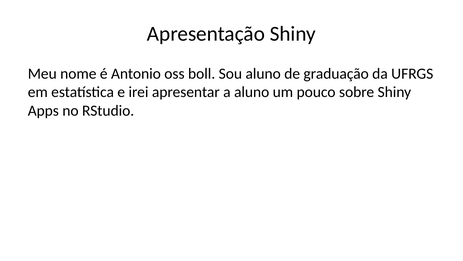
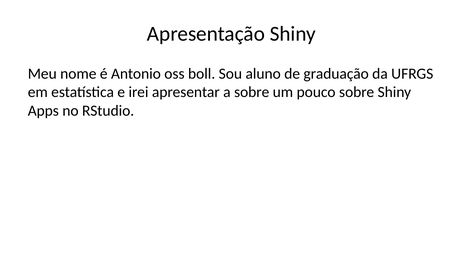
a aluno: aluno -> sobre
